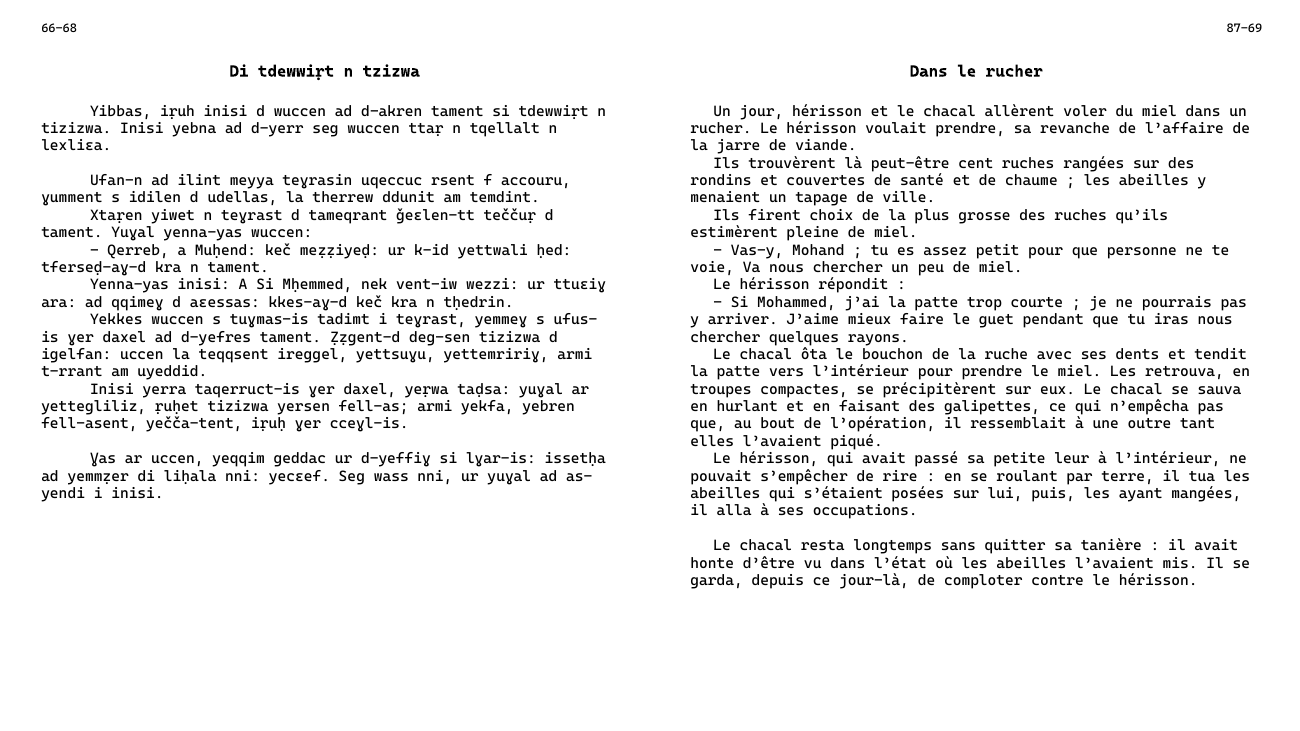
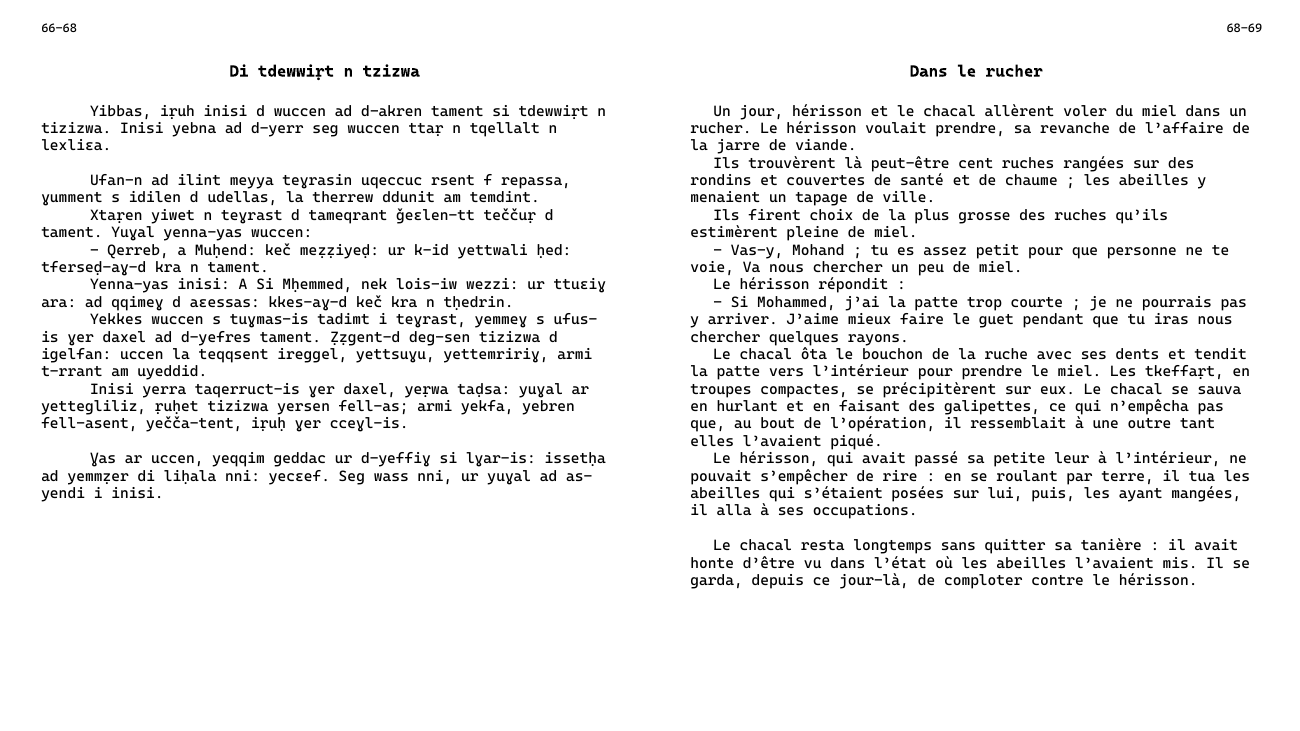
87-69: 87-69 -> 68-69
accouru: accouru -> repassa
vent-iw: vent-iw -> lois-iw
retrouva: retrouva -> tkeffaṛt
